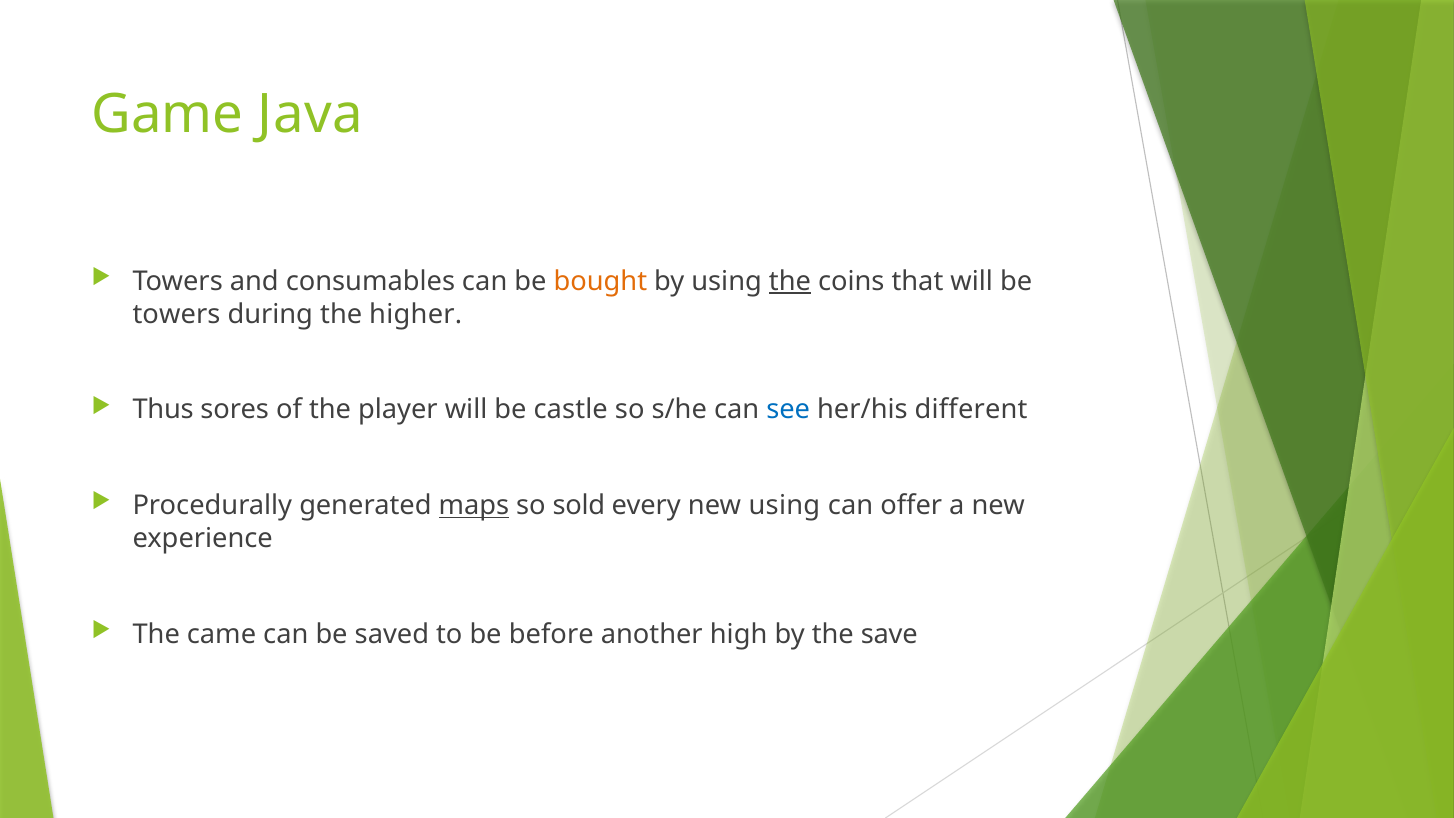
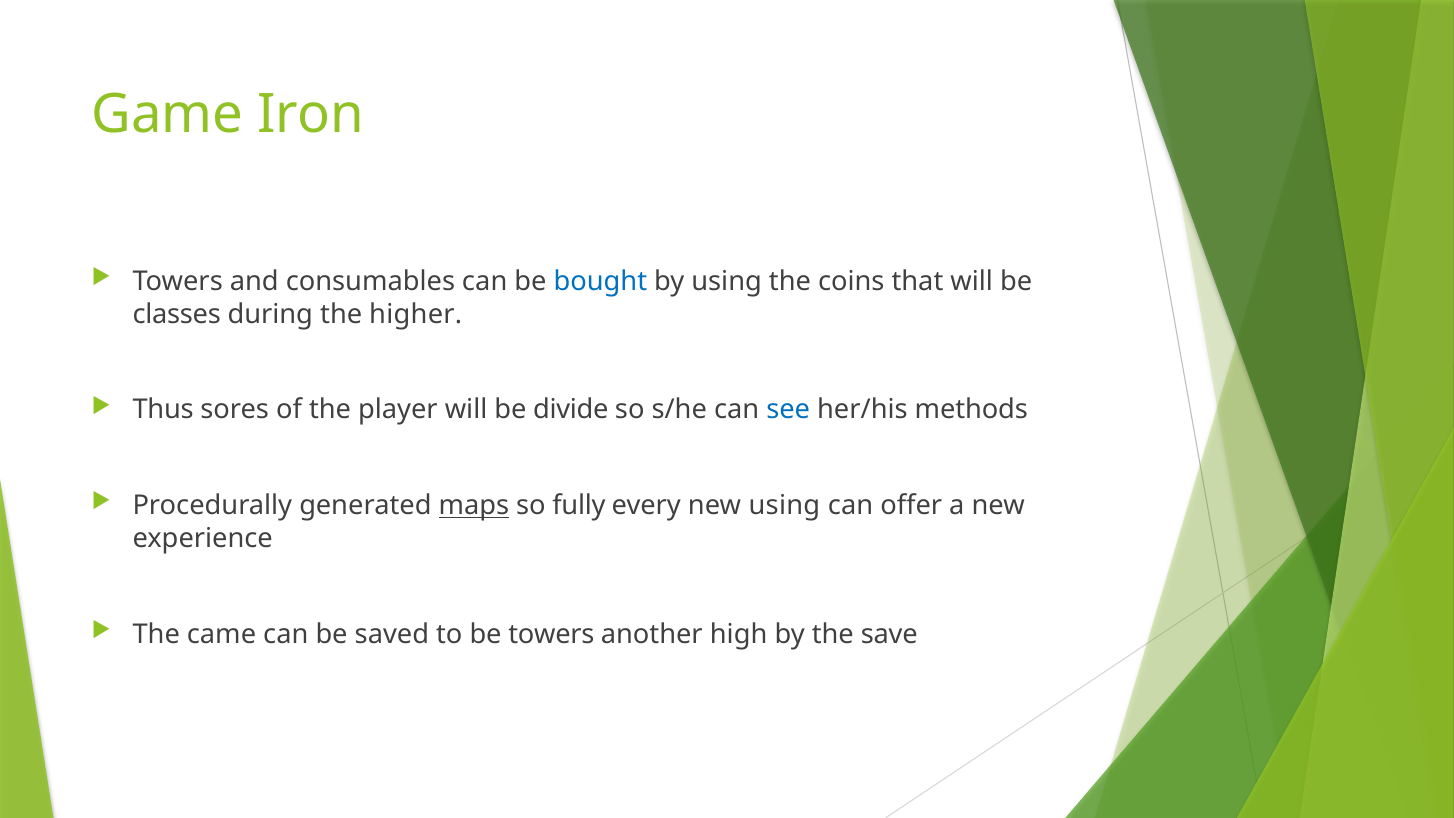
Java: Java -> Iron
bought colour: orange -> blue
the at (790, 281) underline: present -> none
towers at (177, 314): towers -> classes
castle: castle -> divide
different: different -> methods
sold: sold -> fully
be before: before -> towers
